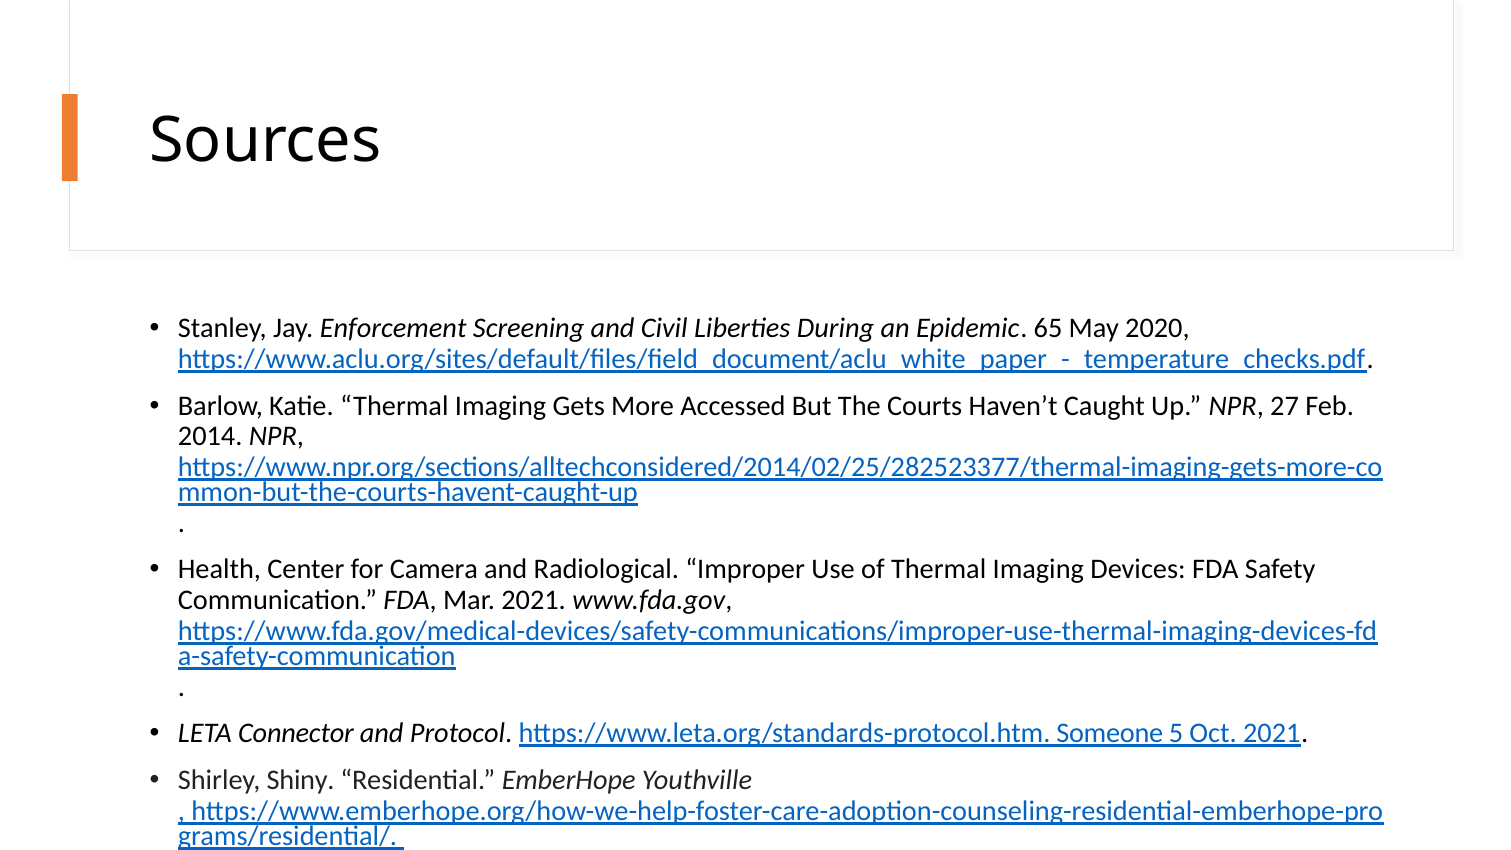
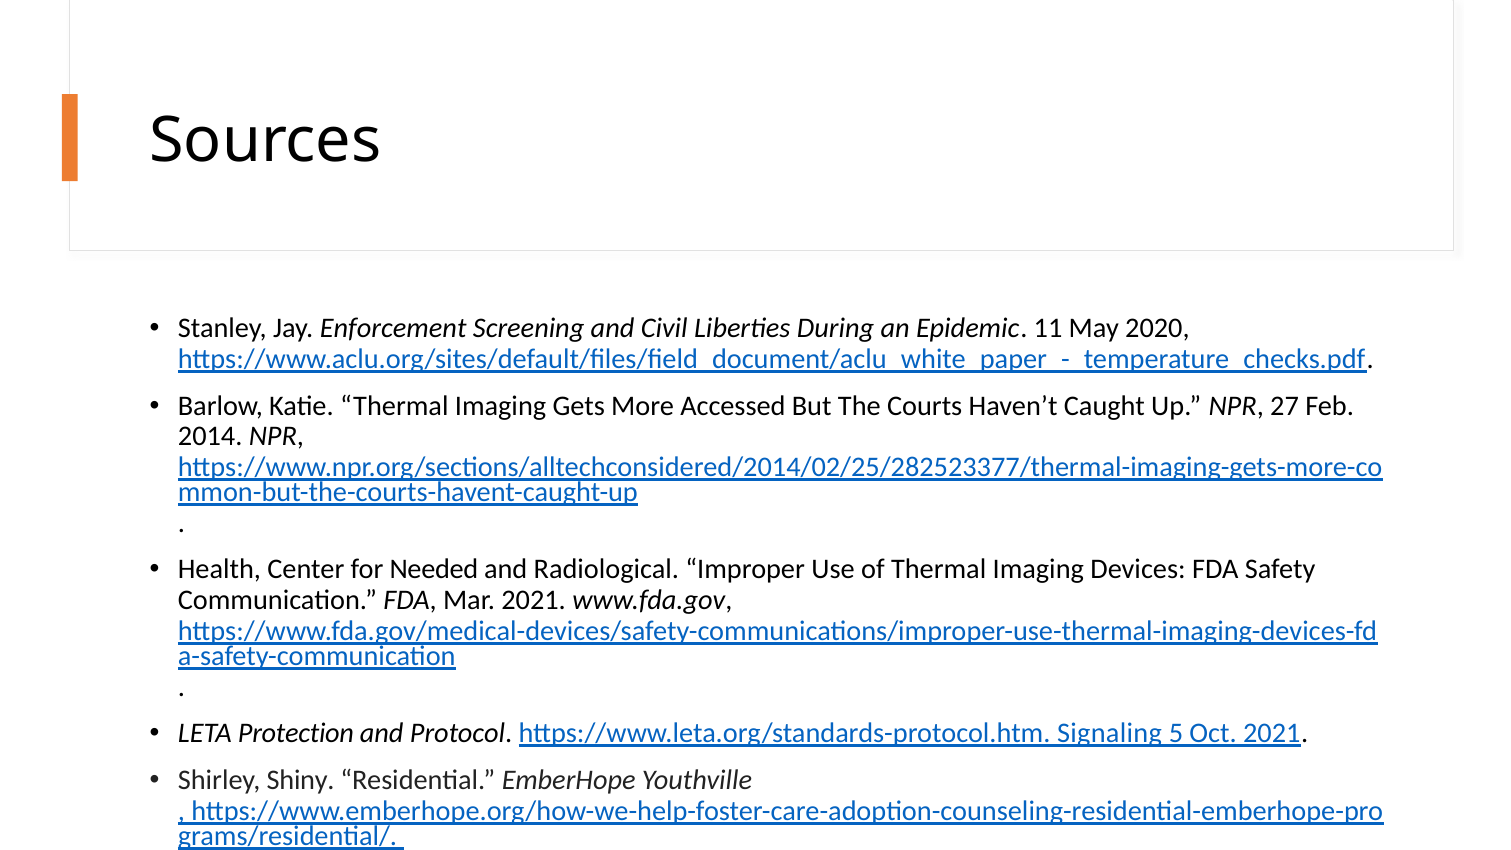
65: 65 -> 11
Camera: Camera -> Needed
Connector: Connector -> Protection
Someone: Someone -> Signaling
